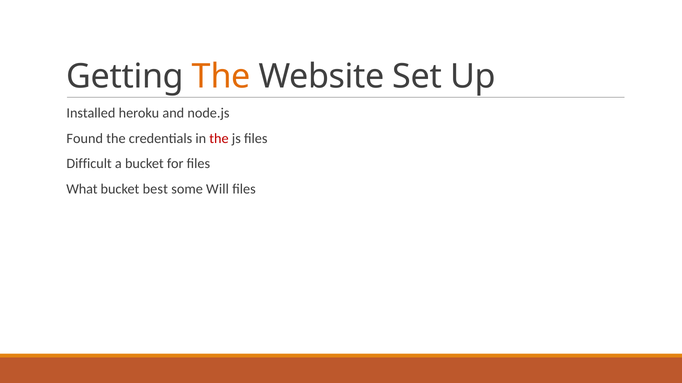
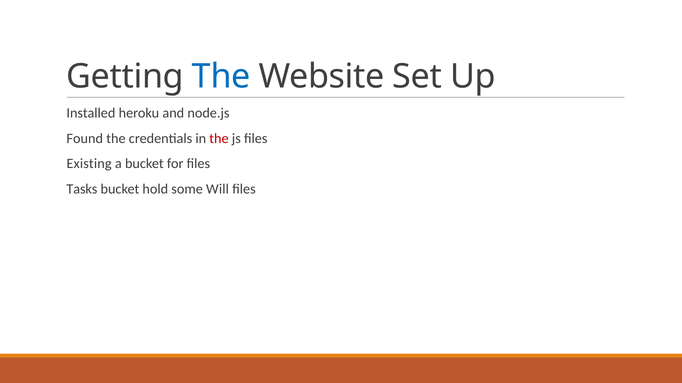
The at (221, 76) colour: orange -> blue
Difficult: Difficult -> Existing
What: What -> Tasks
best: best -> hold
